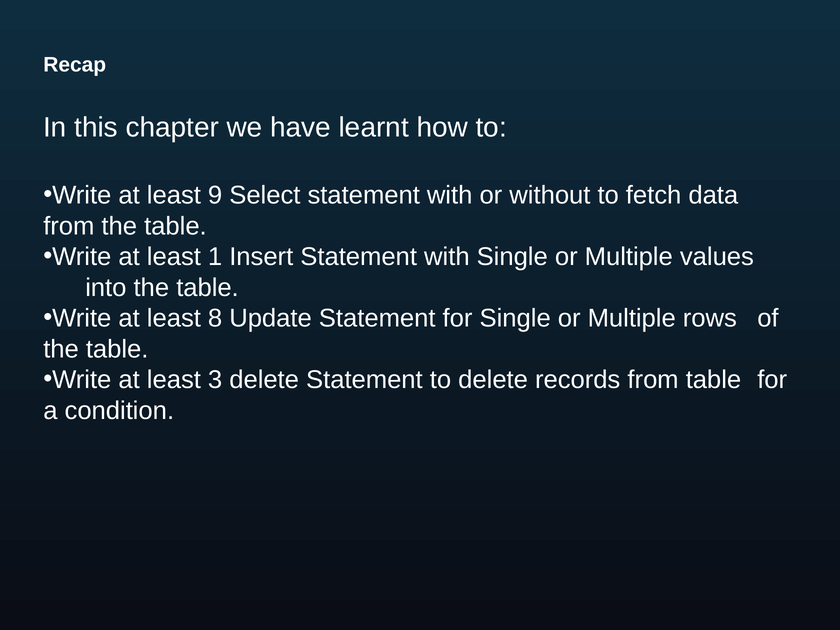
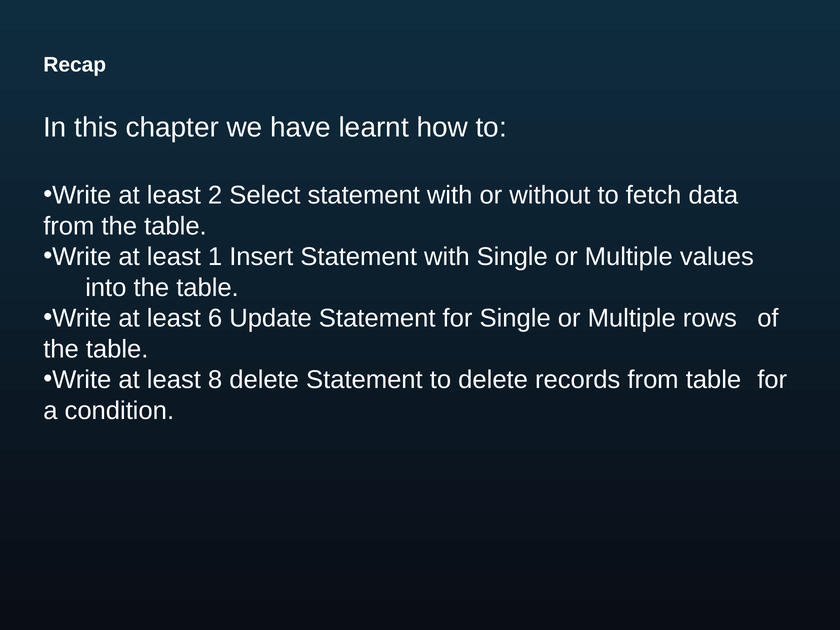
9: 9 -> 2
8: 8 -> 6
3: 3 -> 8
